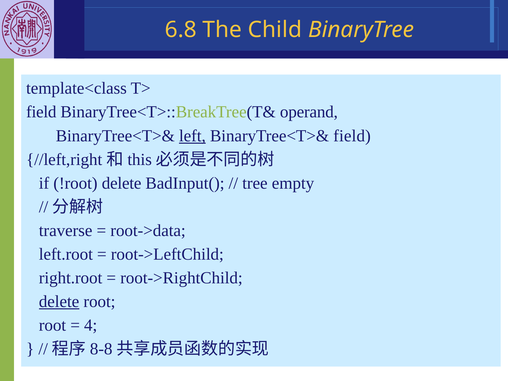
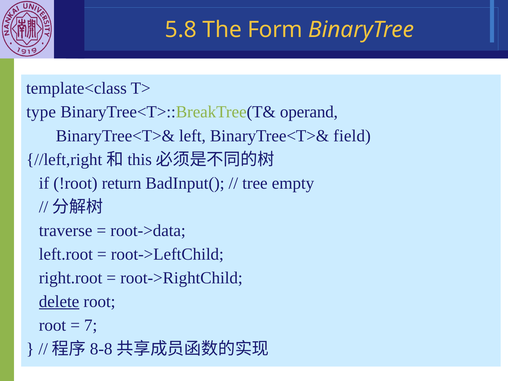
6.8: 6.8 -> 5.8
Child: Child -> Form
field at (41, 112): field -> type
left underline: present -> none
!root delete: delete -> return
4: 4 -> 7
